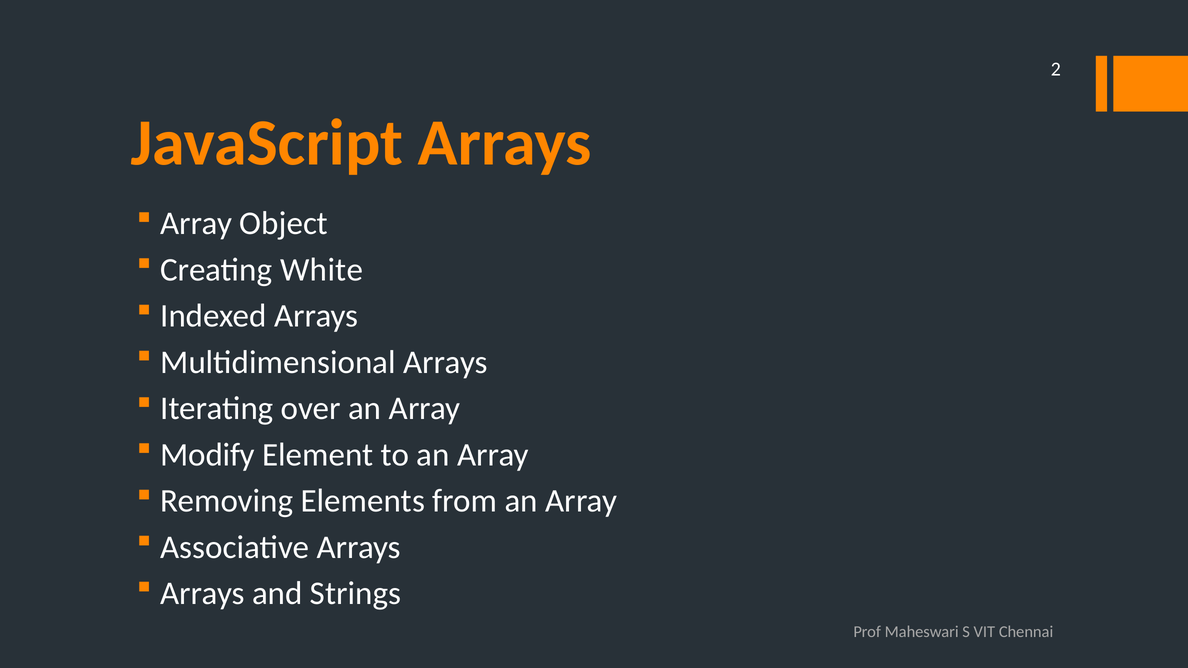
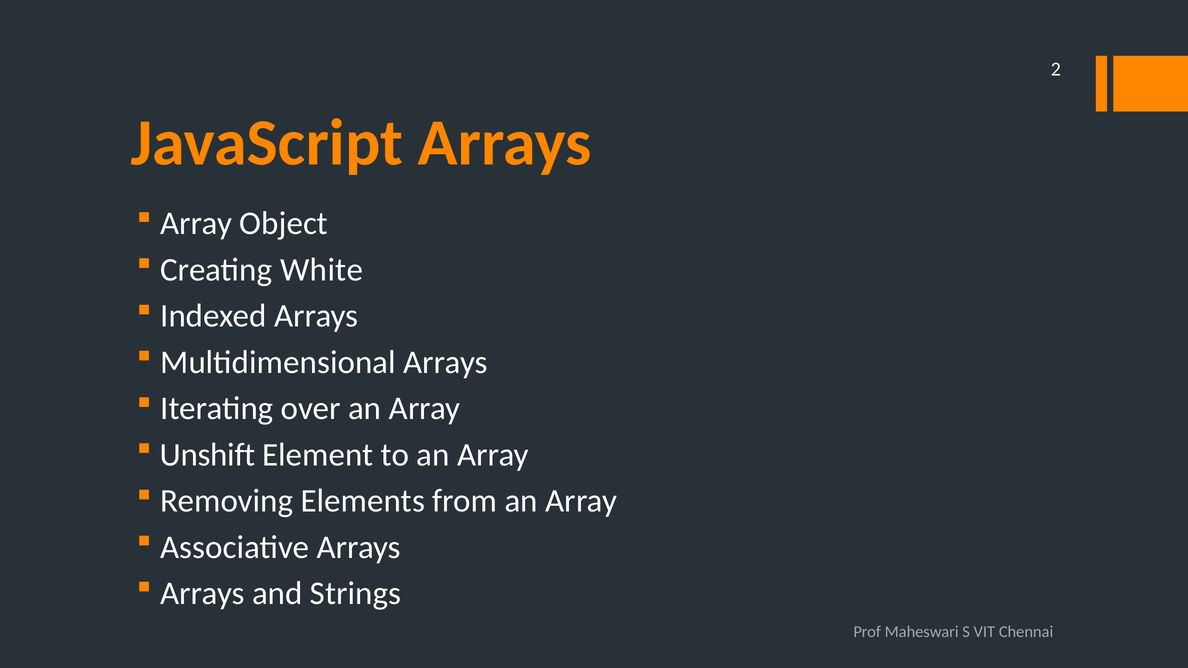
Modify: Modify -> Unshift
